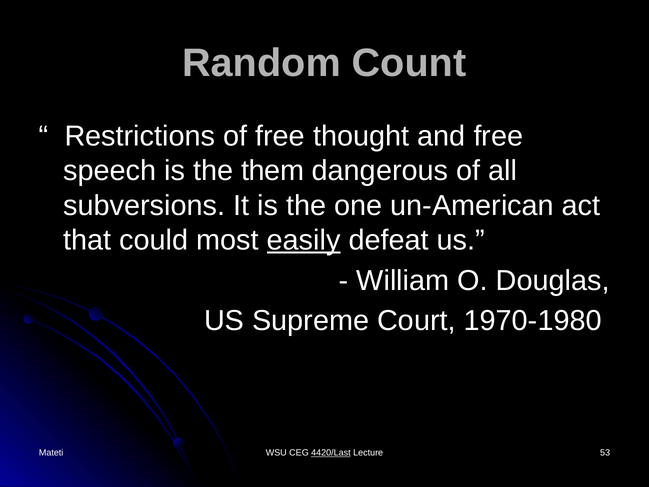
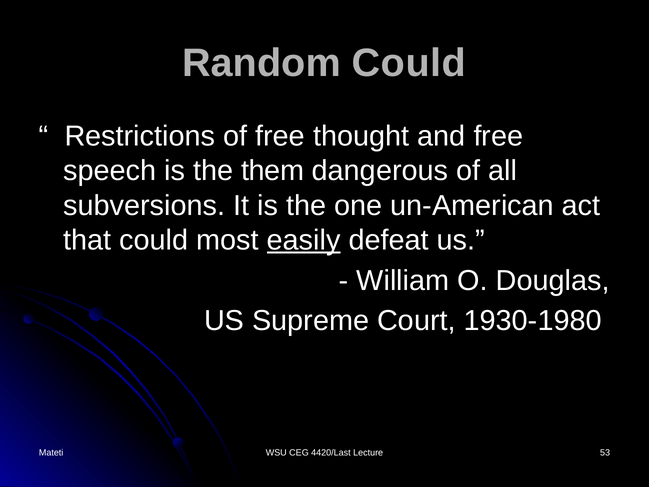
Random Count: Count -> Could
1970-1980: 1970-1980 -> 1930-1980
4420/Last underline: present -> none
